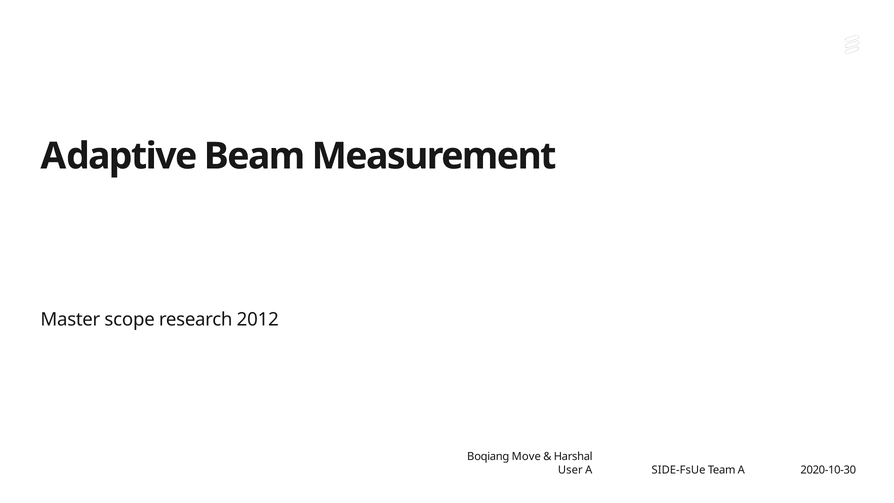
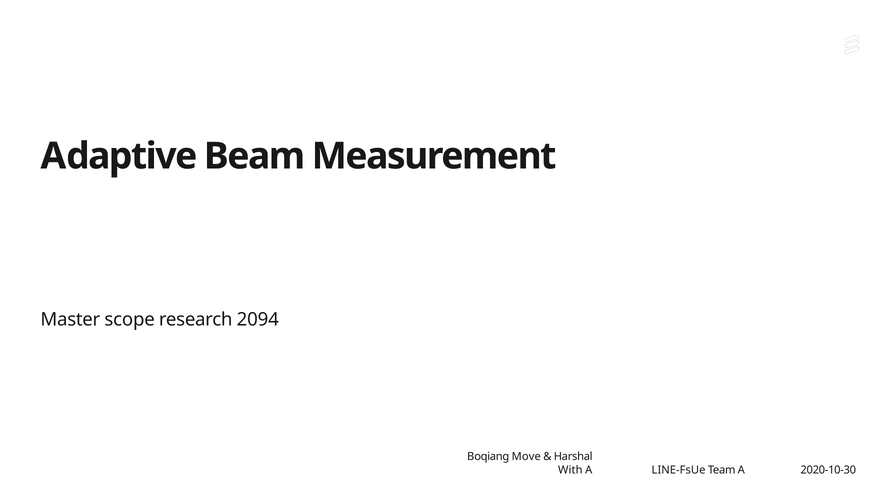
2012: 2012 -> 2094
User: User -> With
SIDE-FsUe: SIDE-FsUe -> LINE-FsUe
